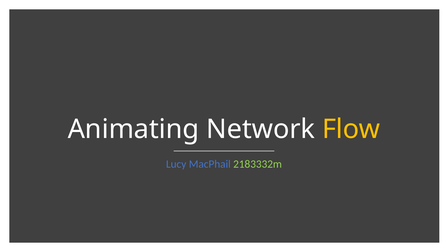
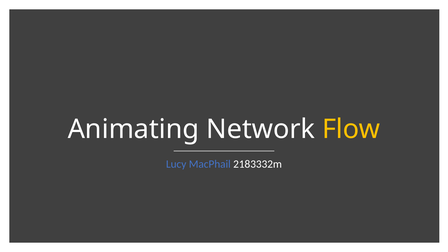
2183332m colour: light green -> white
